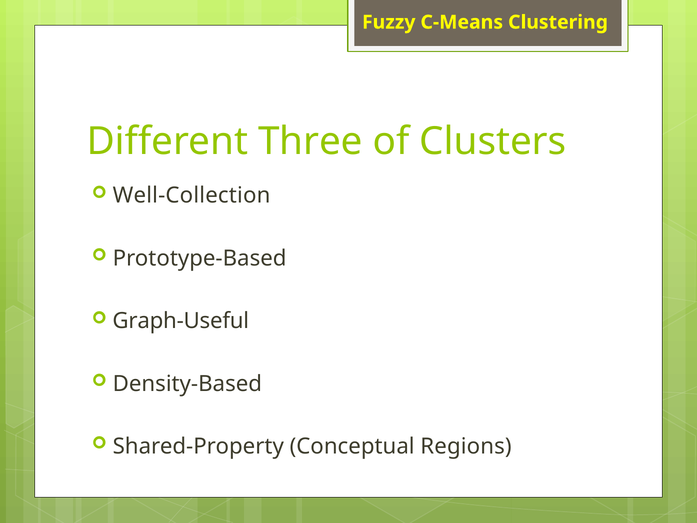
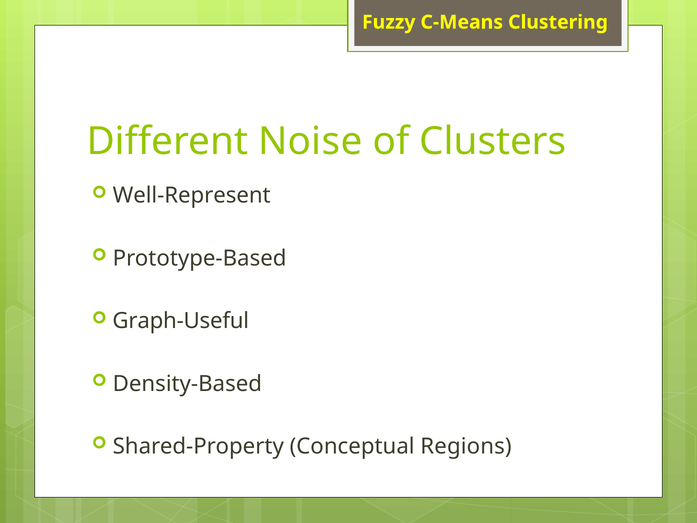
Three: Three -> Noise
Well-Collection: Well-Collection -> Well-Represent
